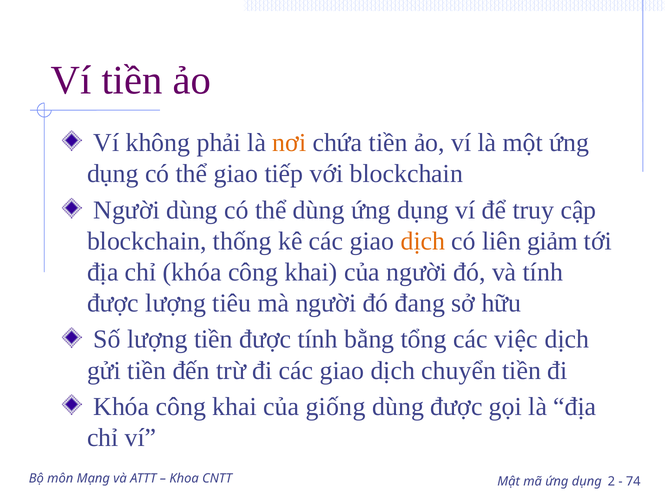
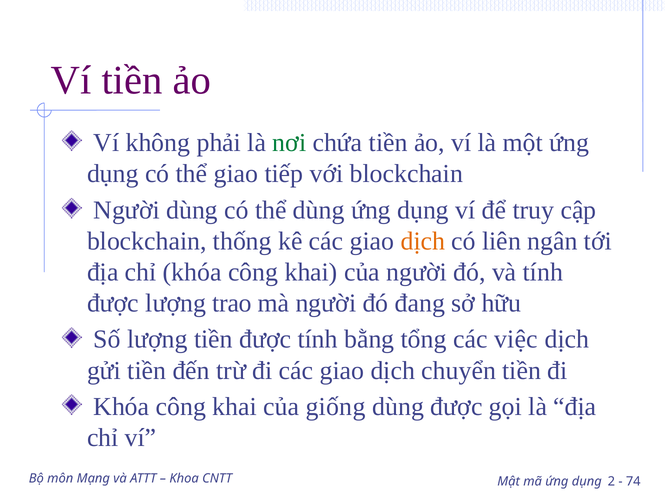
nơi colour: orange -> green
giảm: giảm -> ngân
tiêu: tiêu -> trao
